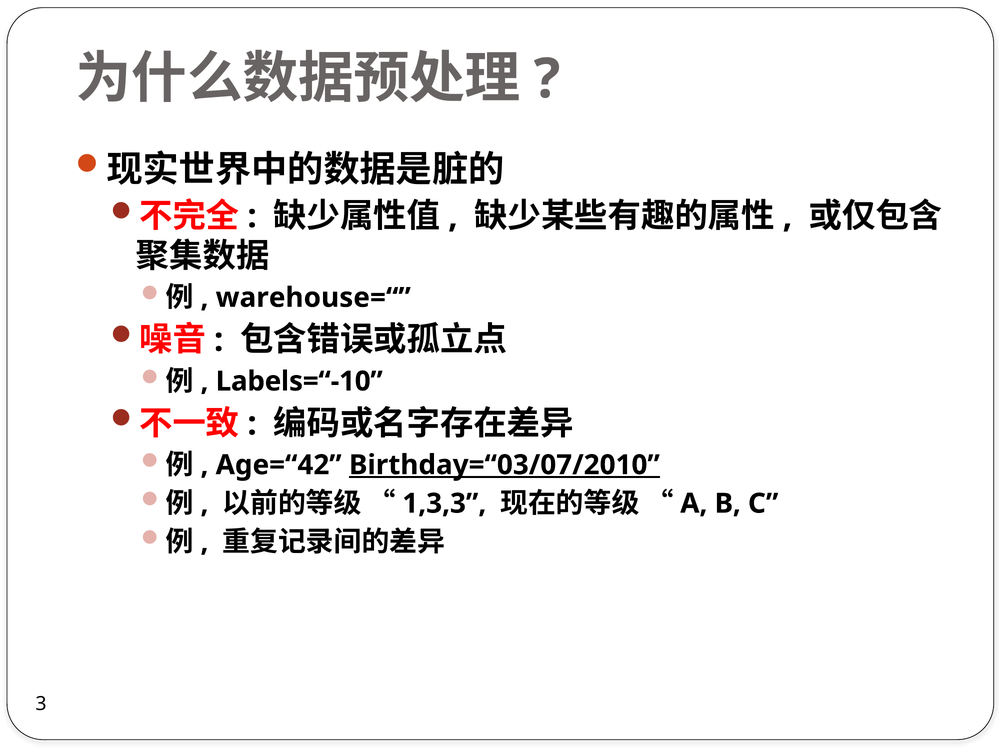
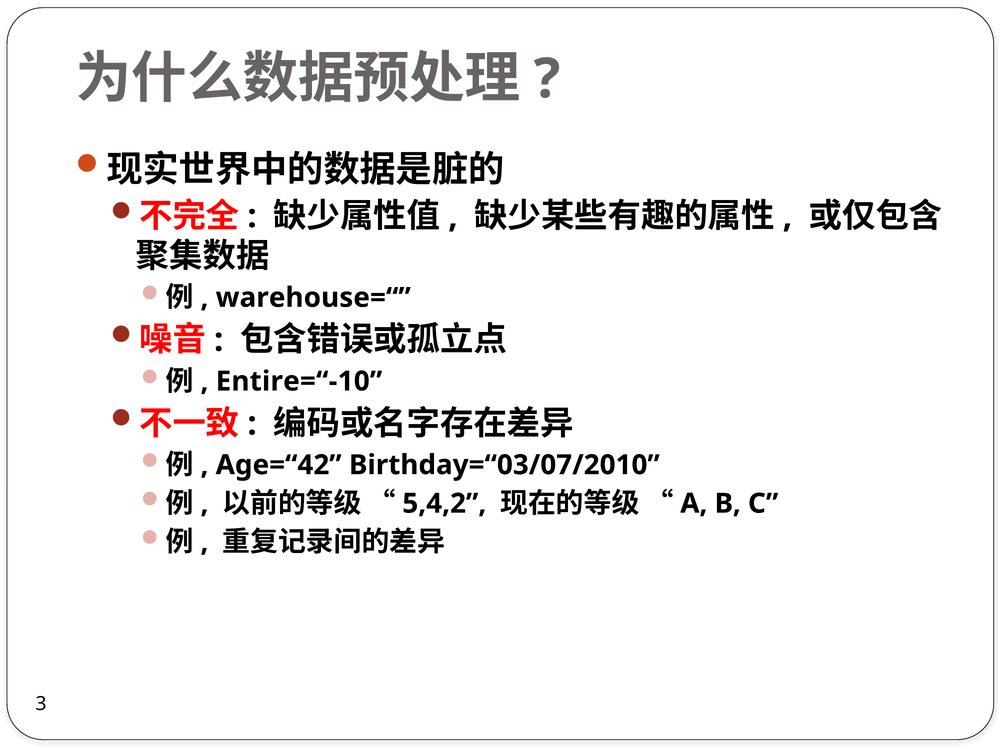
Labels=“-10: Labels=“-10 -> Entire=“-10
Birthday=“03/07/2010 underline: present -> none
1,3,3: 1,3,3 -> 5,4,2
